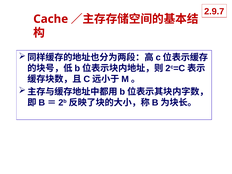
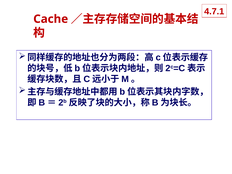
2.9.7: 2.9.7 -> 4.7.1
